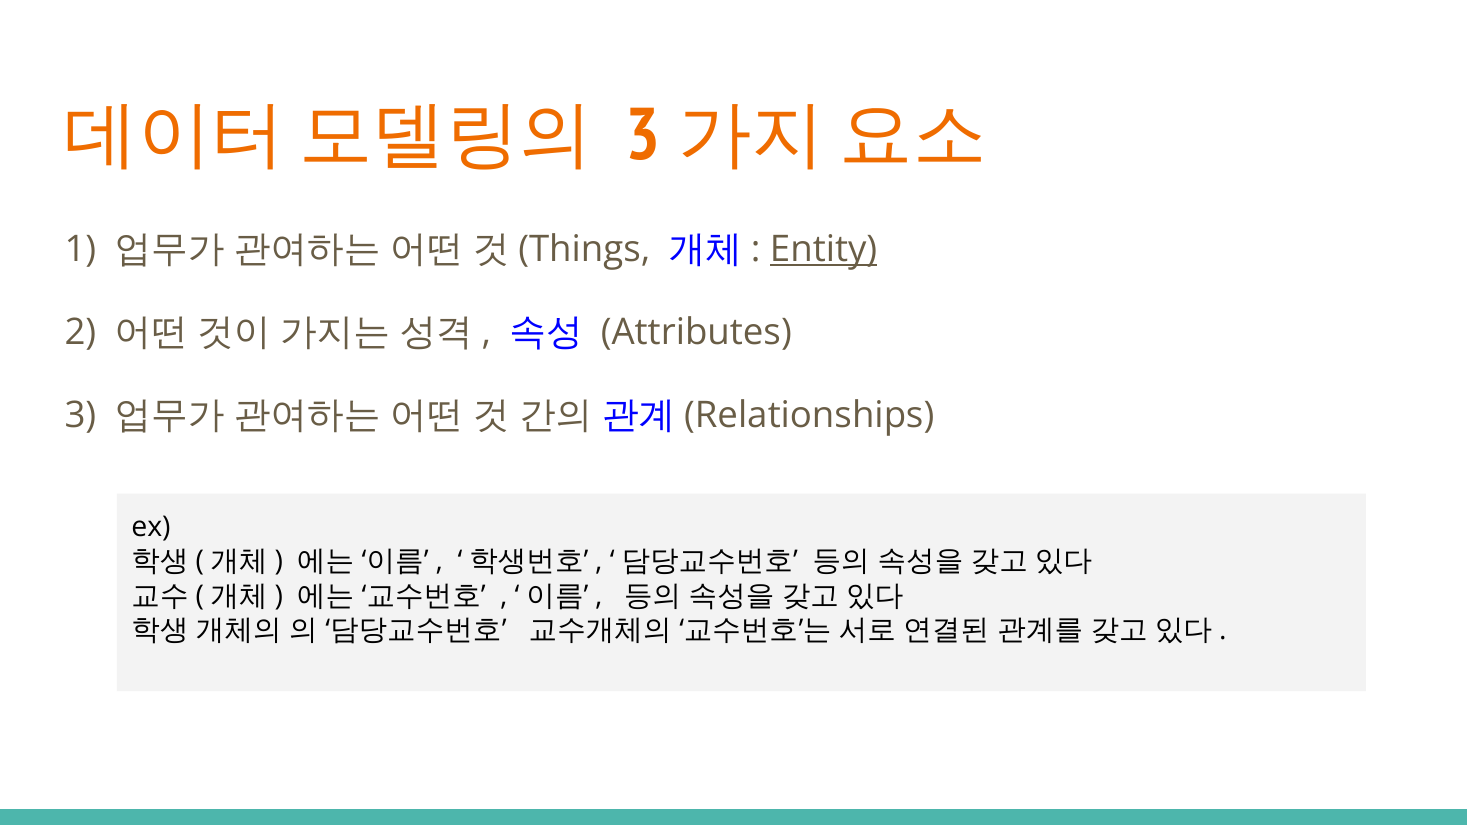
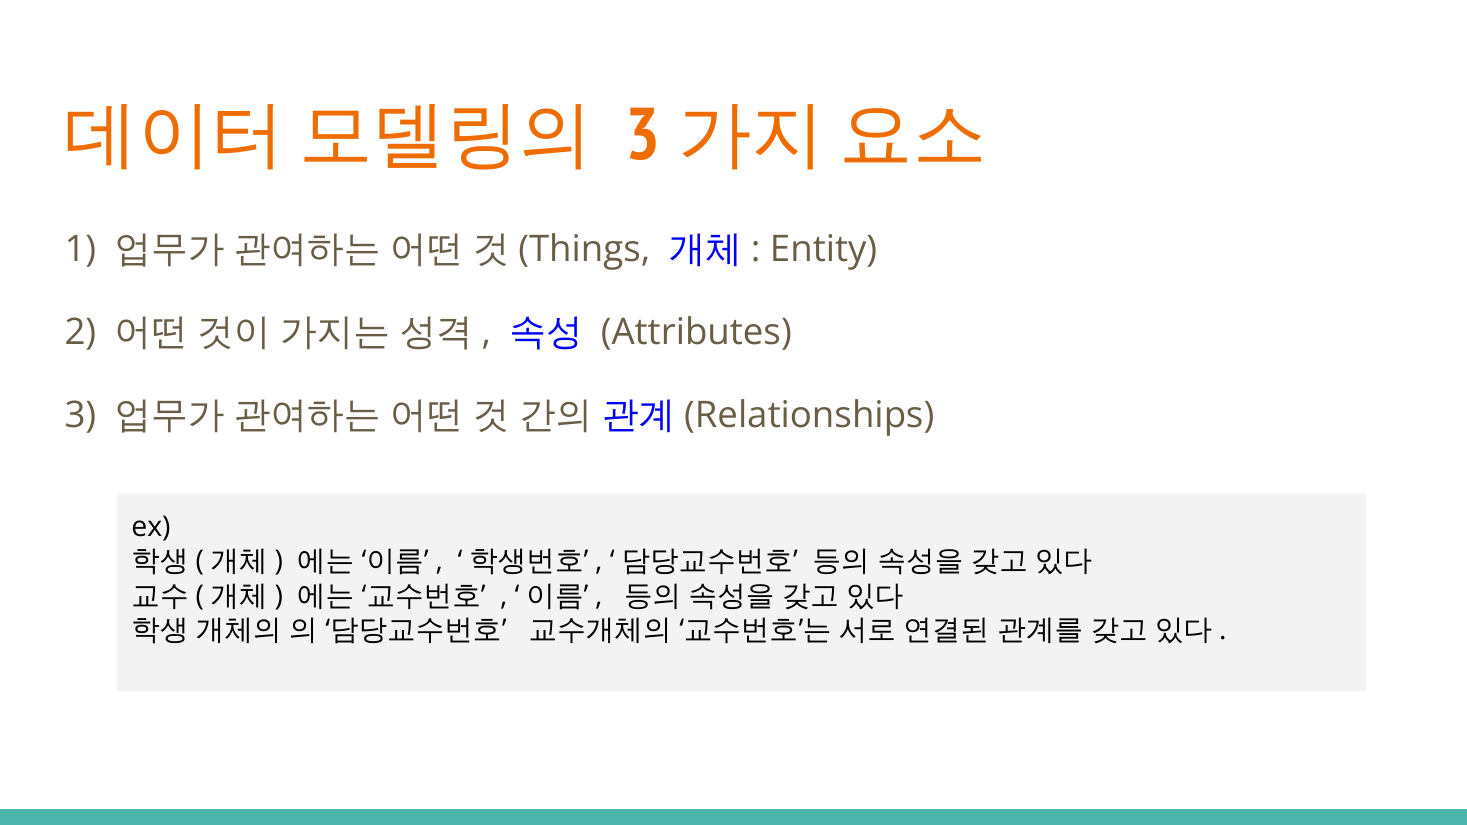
Entity underline: present -> none
